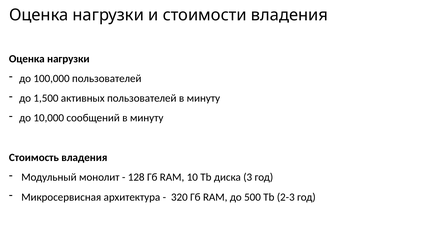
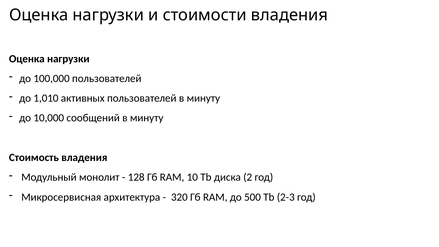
1,500: 1,500 -> 1,010
3: 3 -> 2
